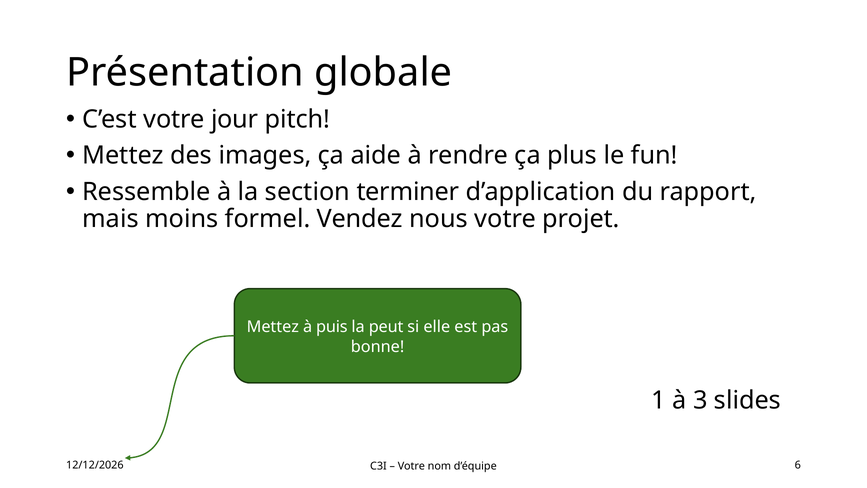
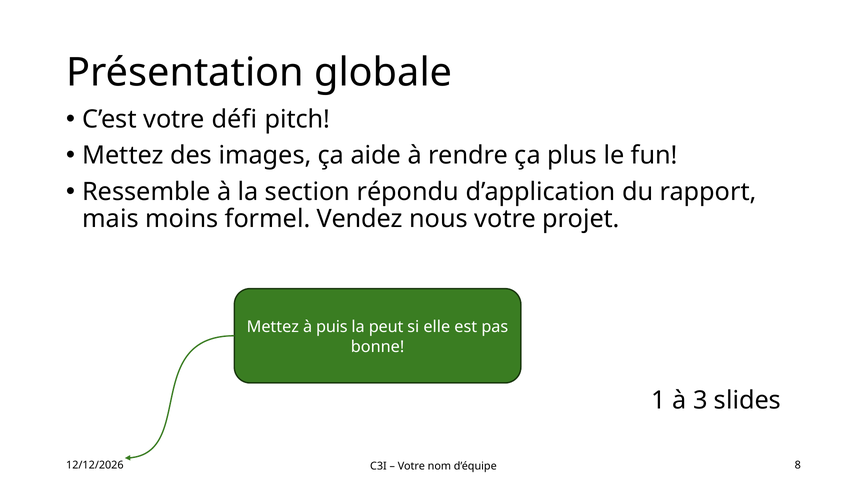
jour: jour -> défi
terminer: terminer -> répondu
6: 6 -> 8
